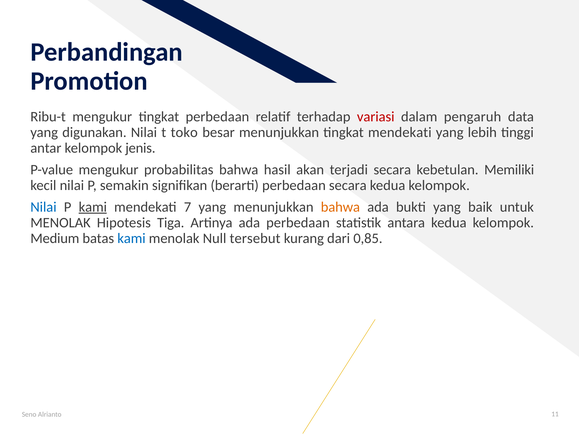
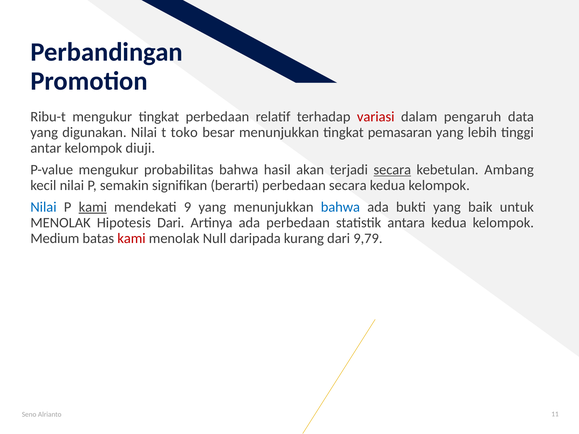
tingkat mendekati: mendekati -> pemasaran
jenis: jenis -> diuji
secara at (392, 170) underline: none -> present
Memiliki: Memiliki -> Ambang
7: 7 -> 9
bahwa at (340, 207) colour: orange -> blue
Hipotesis Tiga: Tiga -> Dari
kami at (131, 238) colour: blue -> red
tersebut: tersebut -> daripada
0,85: 0,85 -> 9,79
